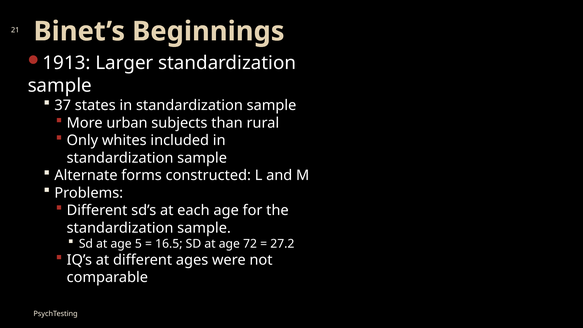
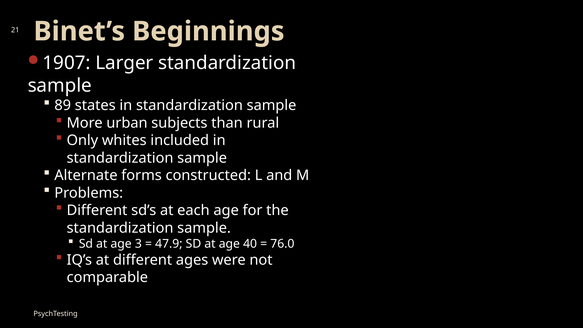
1913: 1913 -> 1907
37: 37 -> 89
5: 5 -> 3
16.5: 16.5 -> 47.9
72: 72 -> 40
27.2: 27.2 -> 76.0
